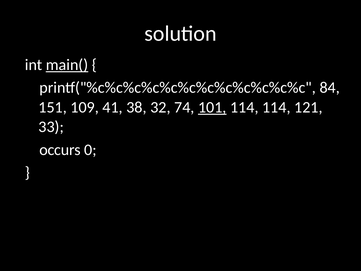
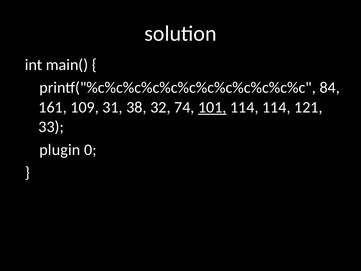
main( underline: present -> none
151: 151 -> 161
41: 41 -> 31
occurs: occurs -> plugin
